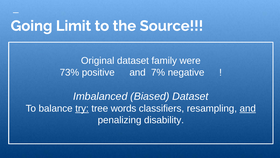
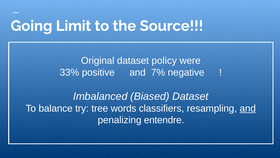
family: family -> policy
73%: 73% -> 33%
try underline: present -> none
disability: disability -> entendre
